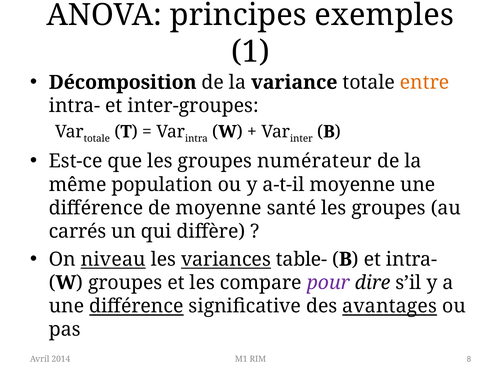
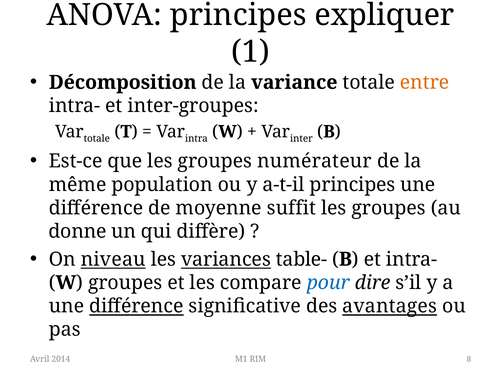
exemples: exemples -> expliquer
a-t-il moyenne: moyenne -> principes
santé: santé -> suffit
carrés: carrés -> donne
pour colour: purple -> blue
